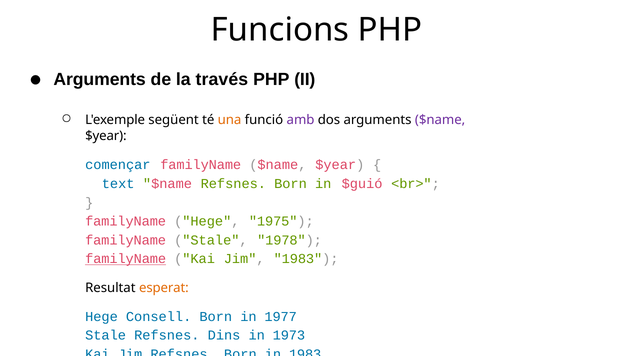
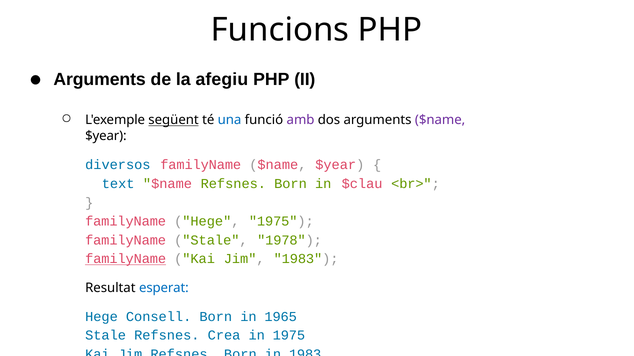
través: través -> afegiu
següent underline: none -> present
una colour: orange -> blue
començar: començar -> diversos
$guió: $guió -> $clau
esperat colour: orange -> blue
1977: 1977 -> 1965
Dins: Dins -> Crea
in 1973: 1973 -> 1975
